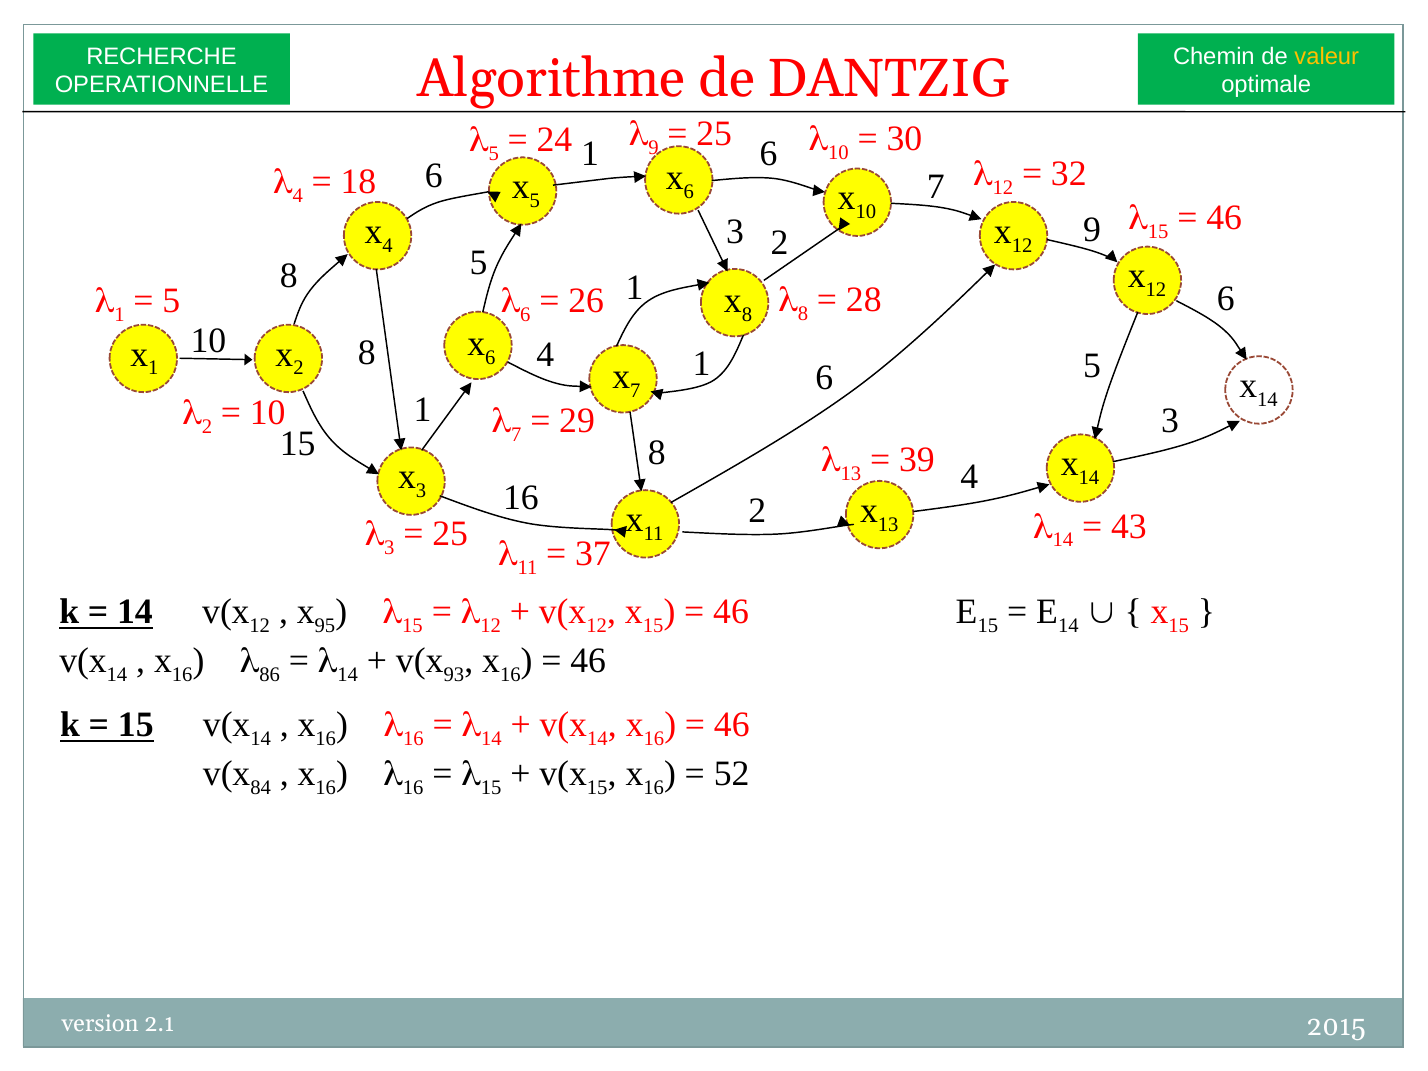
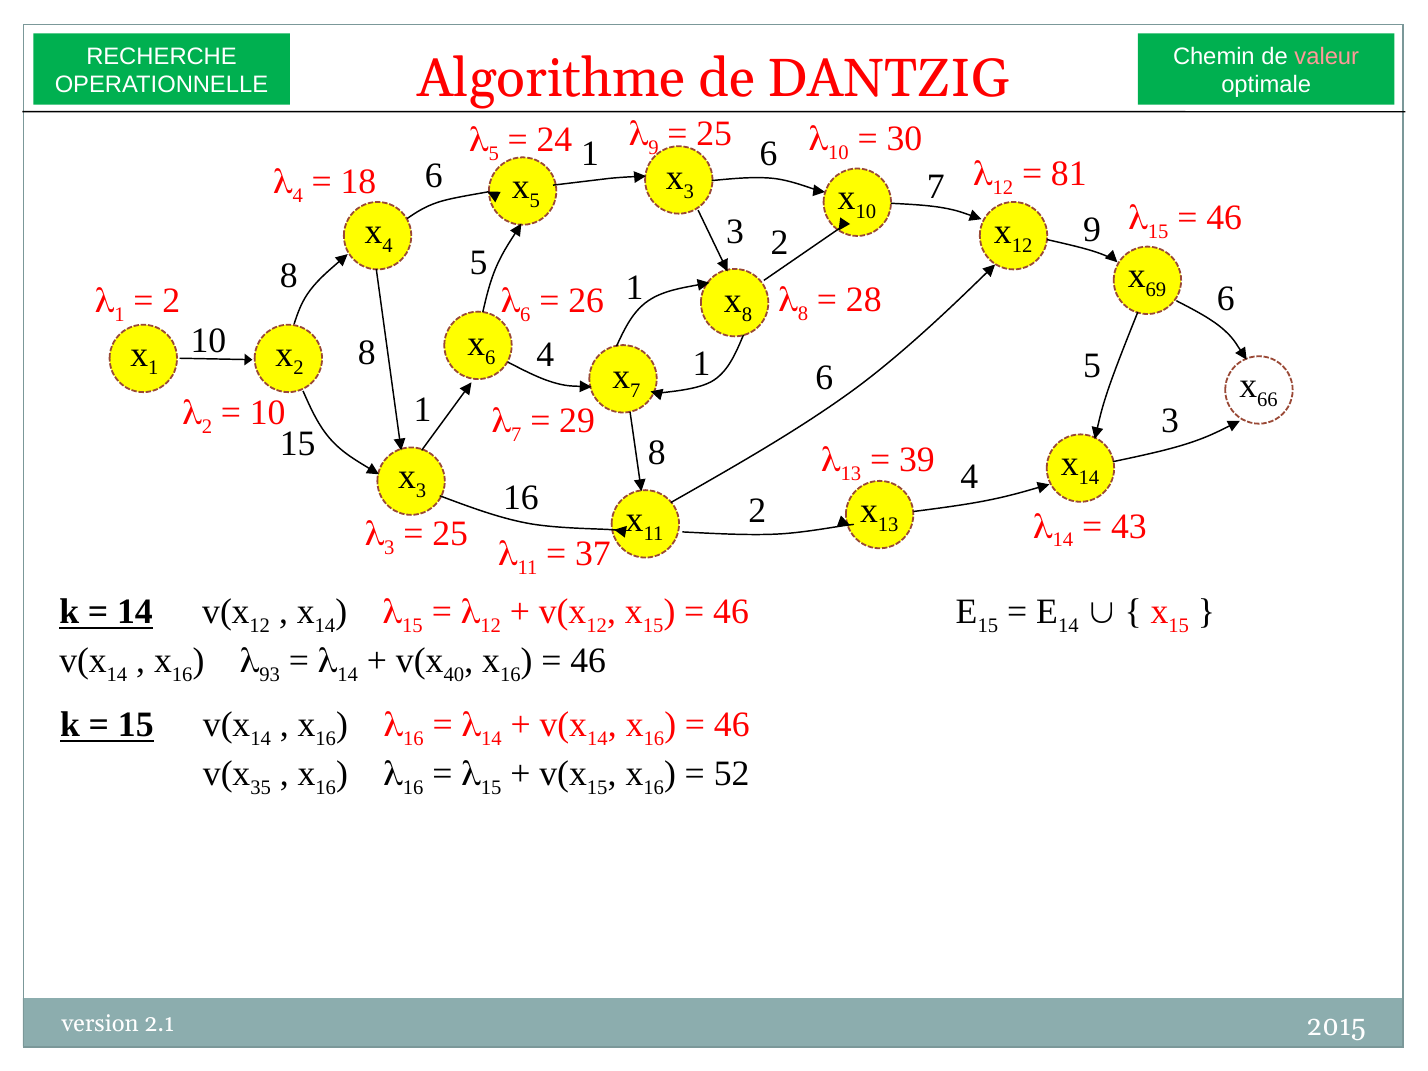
valeur colour: yellow -> pink
32: 32 -> 81
6 at (689, 192): 6 -> 3
12 at (1156, 290): 12 -> 69
5 at (171, 301): 5 -> 2
14 at (1268, 400): 14 -> 66
95 at (325, 626): 95 -> 14
86: 86 -> 93
93: 93 -> 40
84: 84 -> 35
